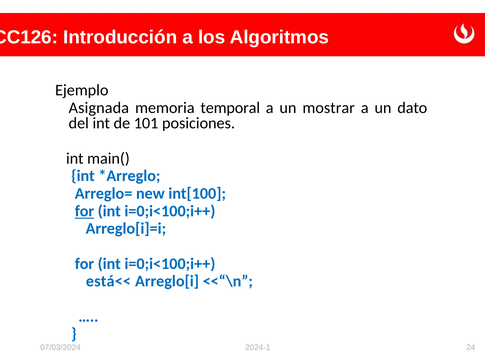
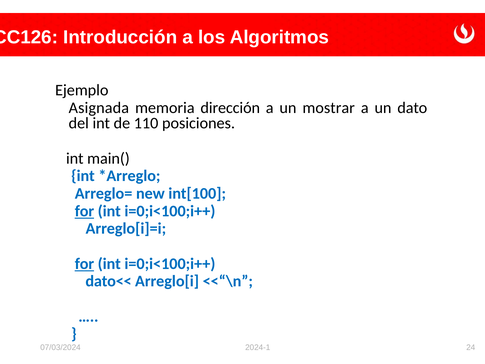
temporal: temporal -> dirección
101: 101 -> 110
for at (84, 264) underline: none -> present
está<<: está<< -> dato<<
